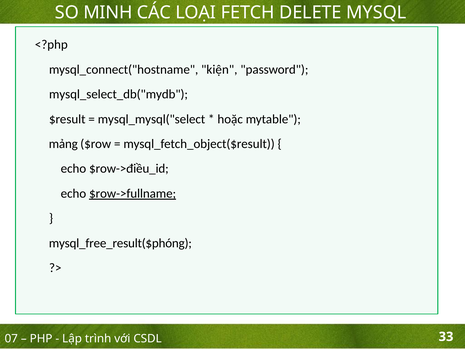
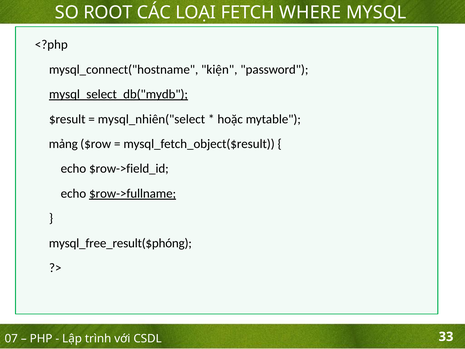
MINH: MINH -> ROOT
DELETE: DELETE -> WHERE
mysql_select_db("mydb underline: none -> present
mysql_mysql("select: mysql_mysql("select -> mysql_nhiên("select
$row->điều_id: $row->điều_id -> $row->field_id
